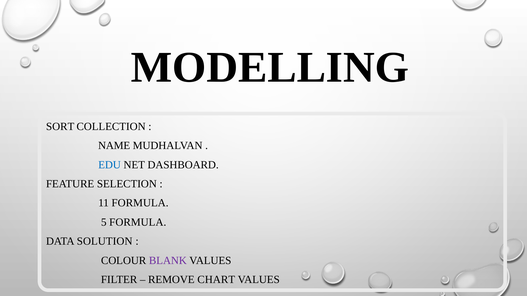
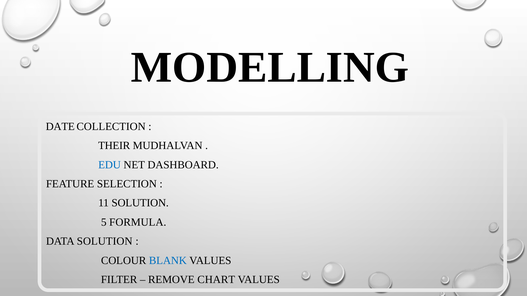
SORT: SORT -> DATE
NAME: NAME -> THEIR
11 FORMULA: FORMULA -> SOLUTION
BLANK colour: purple -> blue
